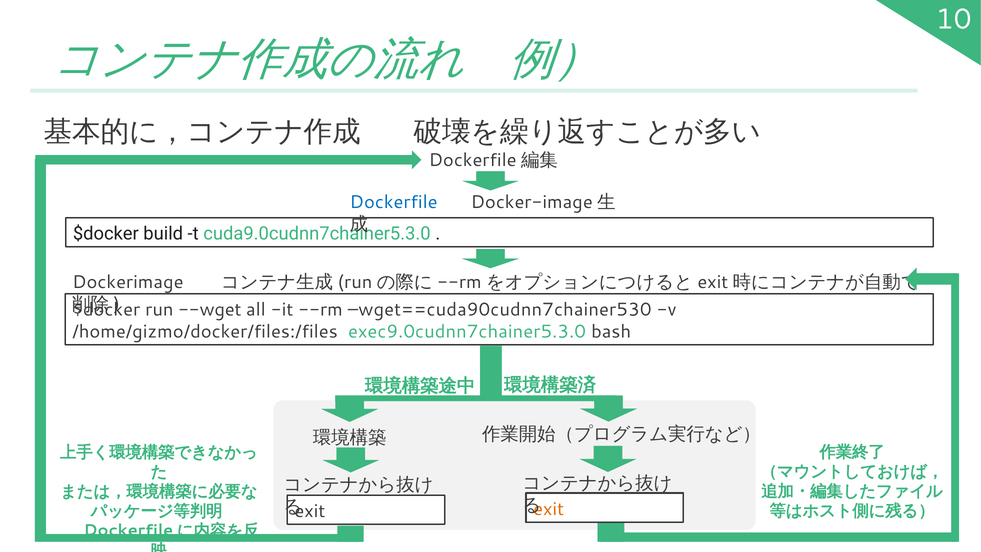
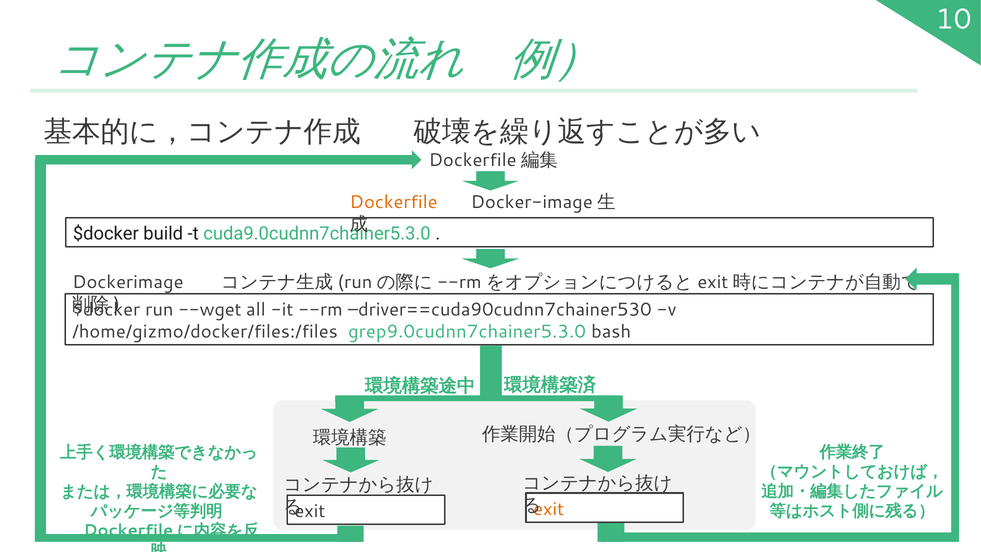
Dockerfile colour: blue -> orange
wget==cuda90cudnn7chainer530: wget==cuda90cudnn7chainer530 -> driver==cuda90cudnn7chainer530
exec9.0cudnn7chainer5.3.0: exec9.0cudnn7chainer5.3.0 -> grep9.0cudnn7chainer5.3.0
